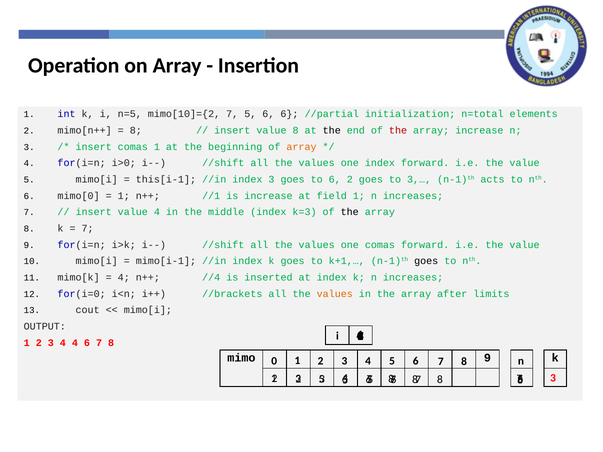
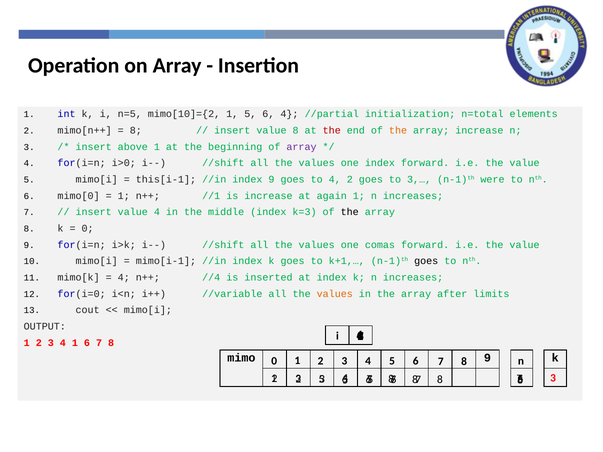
mimo[10]={2 7: 7 -> 1
6 6: 6 -> 4
the at (332, 131) colour: black -> red
the at (398, 131) colour: red -> orange
insert comas: comas -> above
array at (302, 147) colour: orange -> purple
index 3: 3 -> 9
to 6: 6 -> 4
acts: acts -> were
field: field -> again
7 at (88, 229): 7 -> 0
//brackets: //brackets -> //variable
4 4: 4 -> 1
